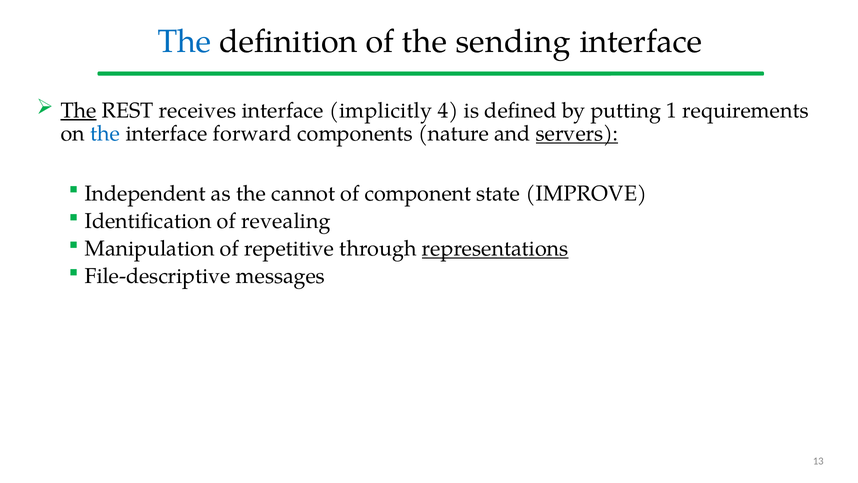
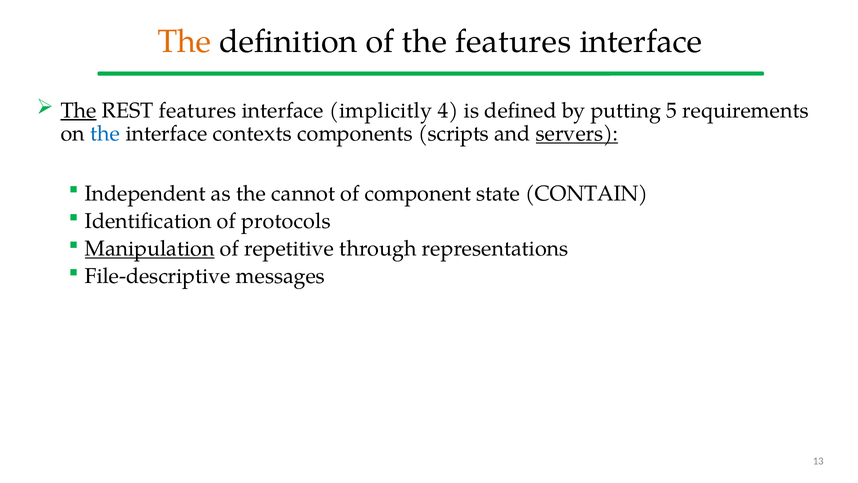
The at (184, 41) colour: blue -> orange
the sending: sending -> features
REST receives: receives -> features
1: 1 -> 5
forward: forward -> contexts
nature: nature -> scripts
IMPROVE: IMPROVE -> CONTAIN
revealing: revealing -> protocols
Manipulation underline: none -> present
representations underline: present -> none
